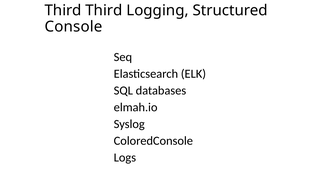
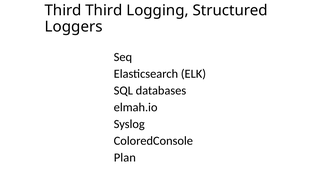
Console: Console -> Loggers
Logs: Logs -> Plan
